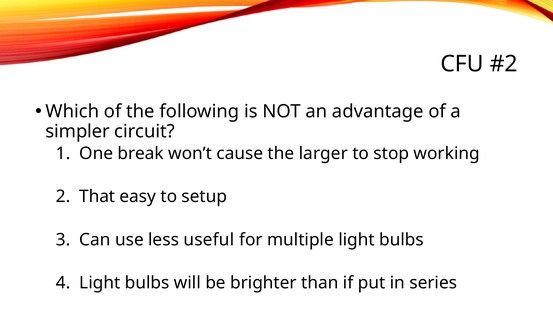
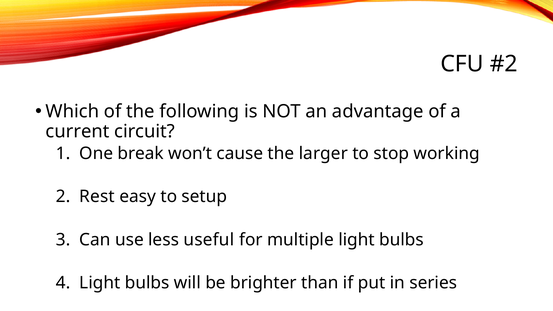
simpler: simpler -> current
That: That -> Rest
